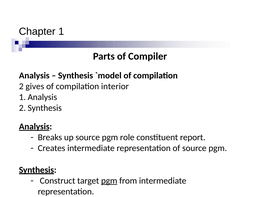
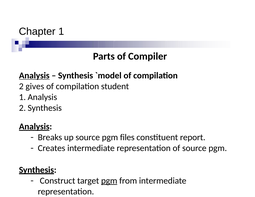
Analysis at (34, 76) underline: none -> present
interior: interior -> student
role: role -> files
